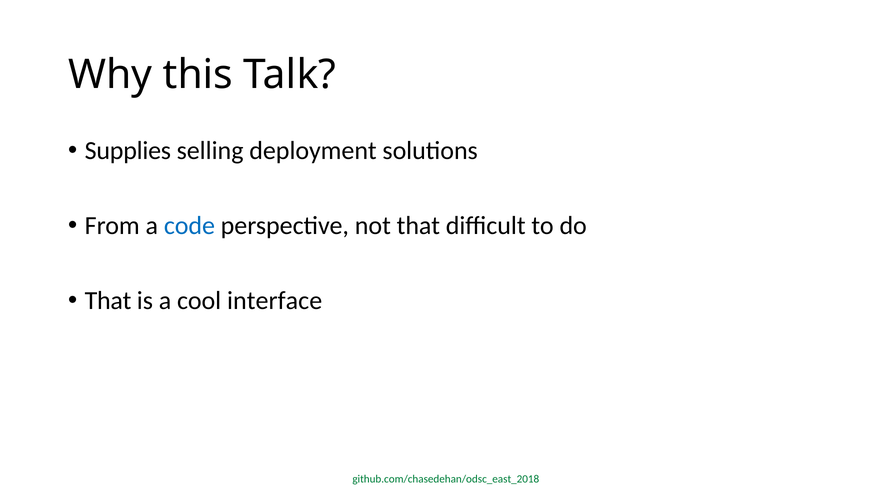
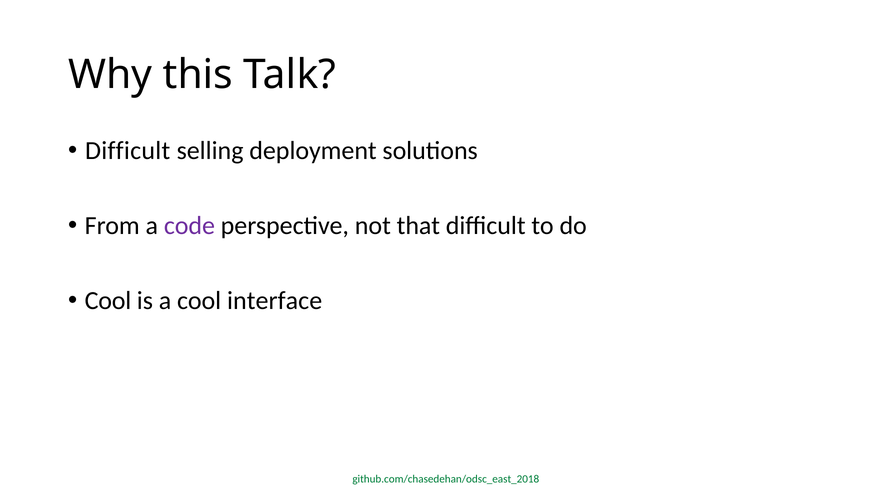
Supplies at (128, 151): Supplies -> Difficult
code colour: blue -> purple
That at (108, 300): That -> Cool
